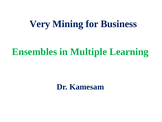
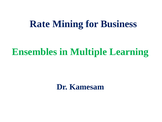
Very: Very -> Rate
